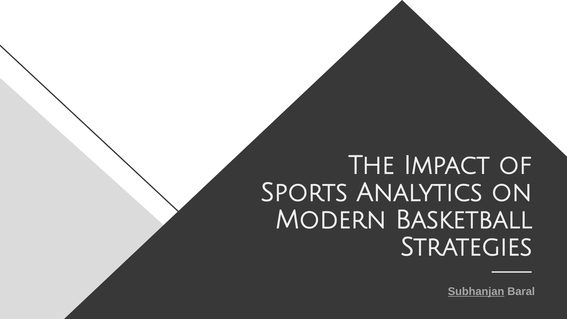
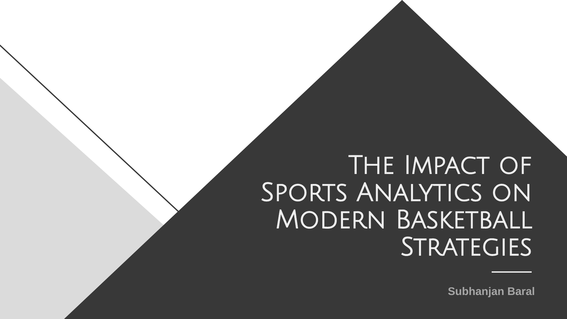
Subhanjan underline: present -> none
